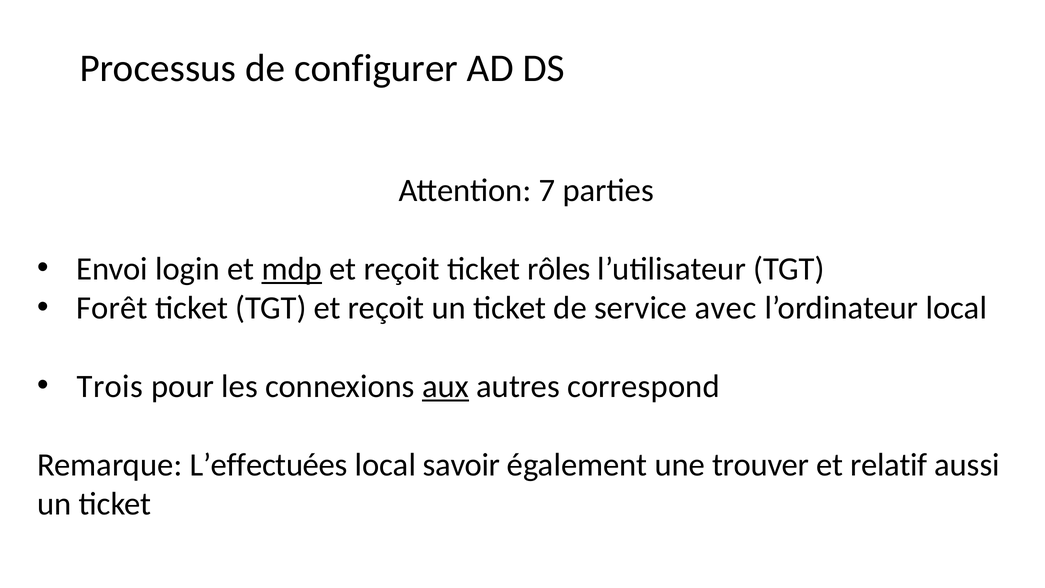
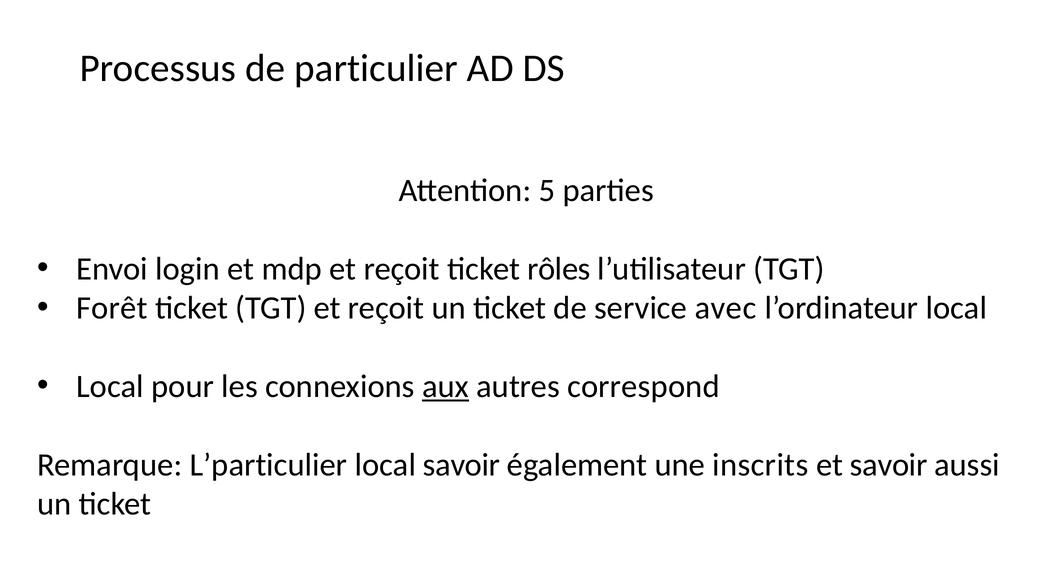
configurer: configurer -> particulier
7: 7 -> 5
mdp underline: present -> none
Trois at (110, 386): Trois -> Local
L’effectuées: L’effectuées -> L’particulier
trouver: trouver -> inscrits
et relatif: relatif -> savoir
